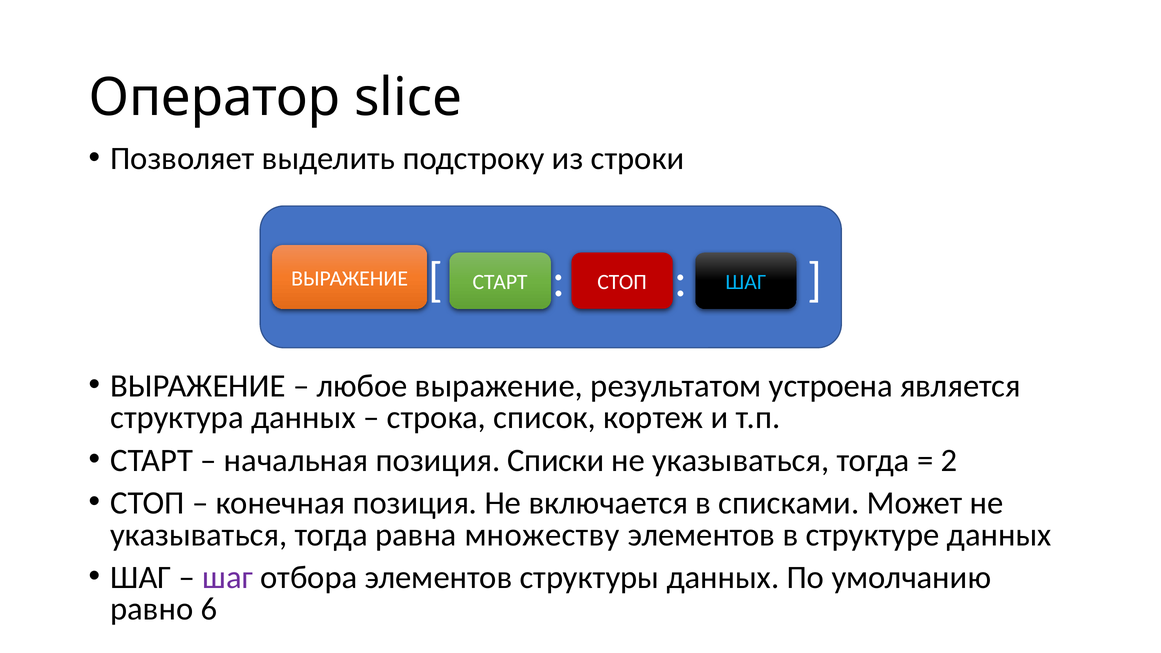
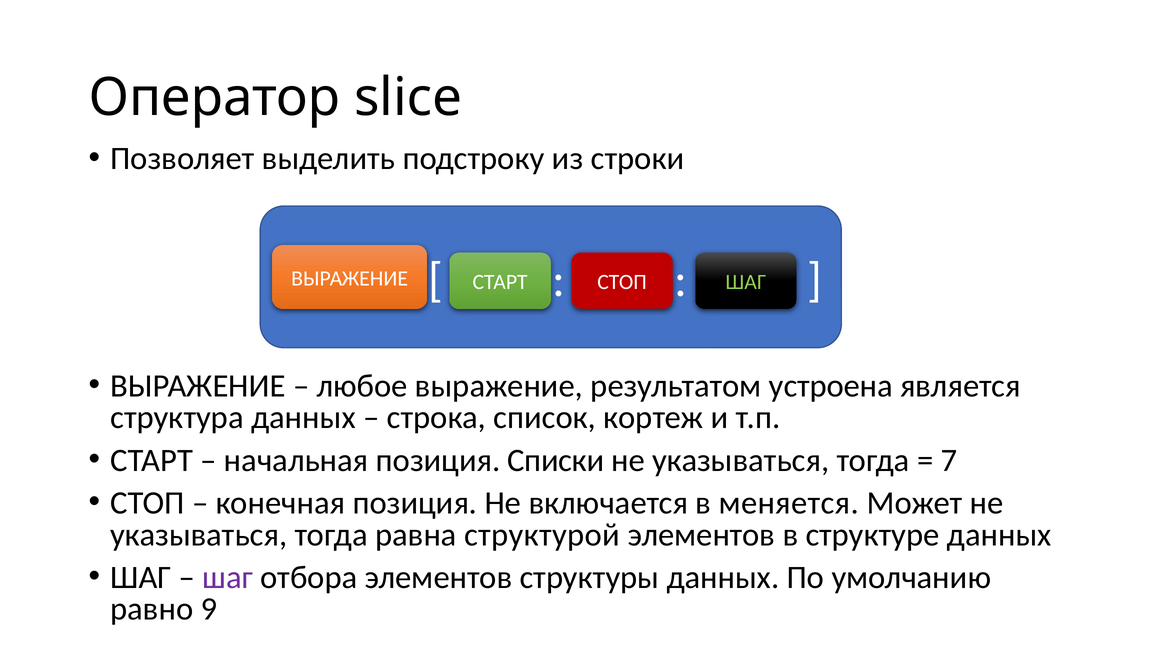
ШАГ at (746, 282) colour: light blue -> light green
2: 2 -> 7
списками: списками -> меняется
множеству: множеству -> структурой
6: 6 -> 9
